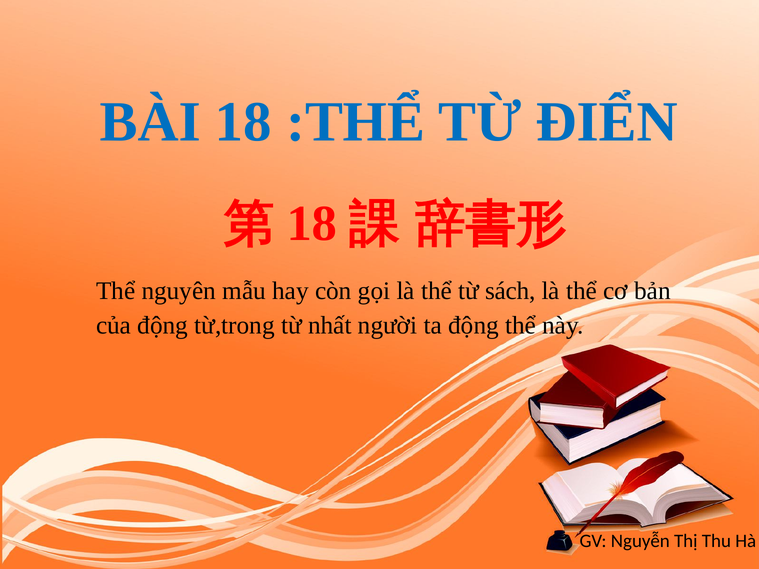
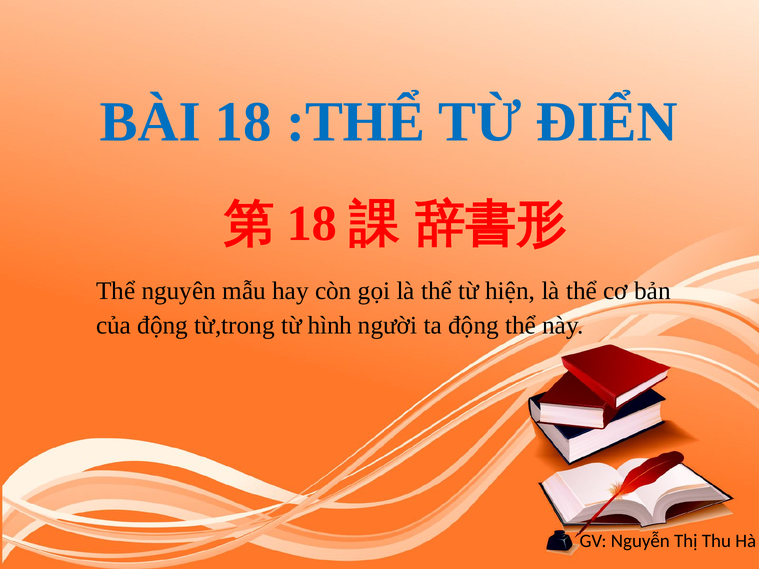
sách: sách -> hiện
nhất: nhất -> hình
